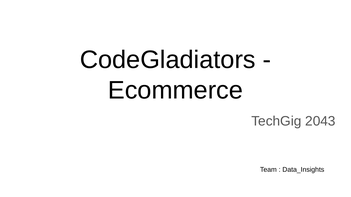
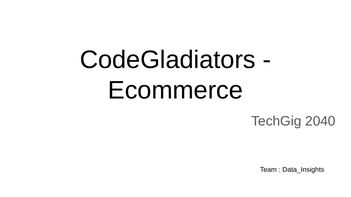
2043: 2043 -> 2040
